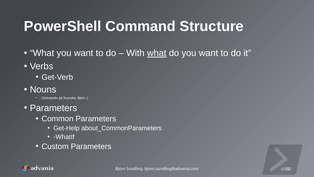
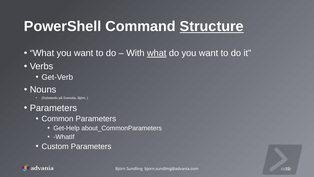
Structure underline: none -> present
